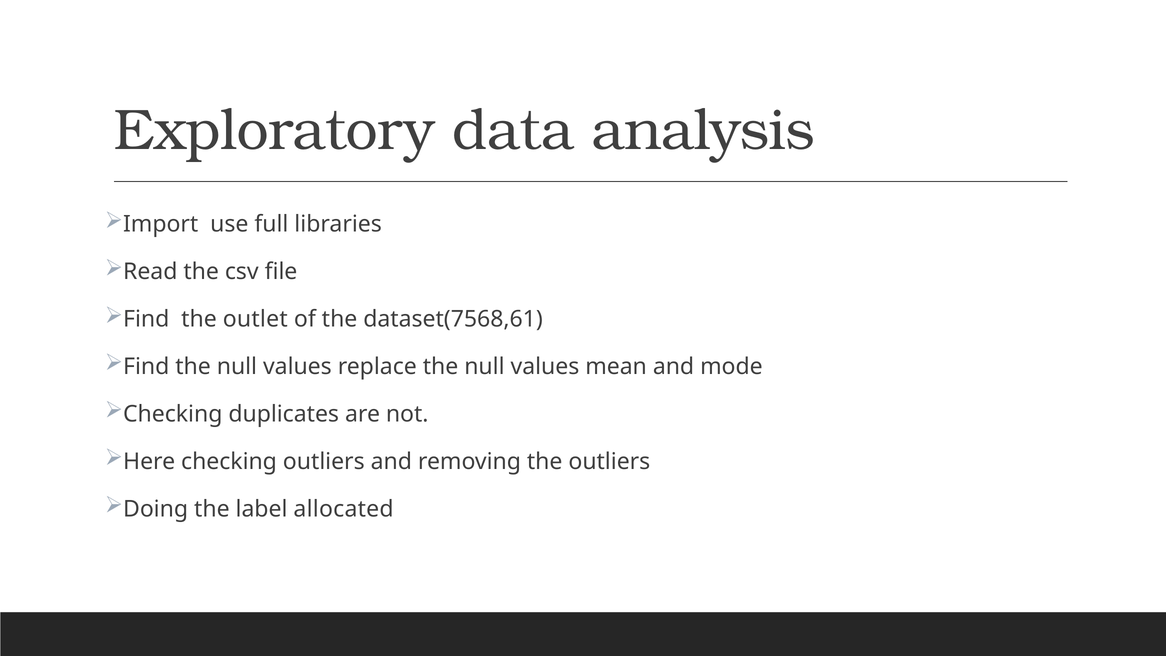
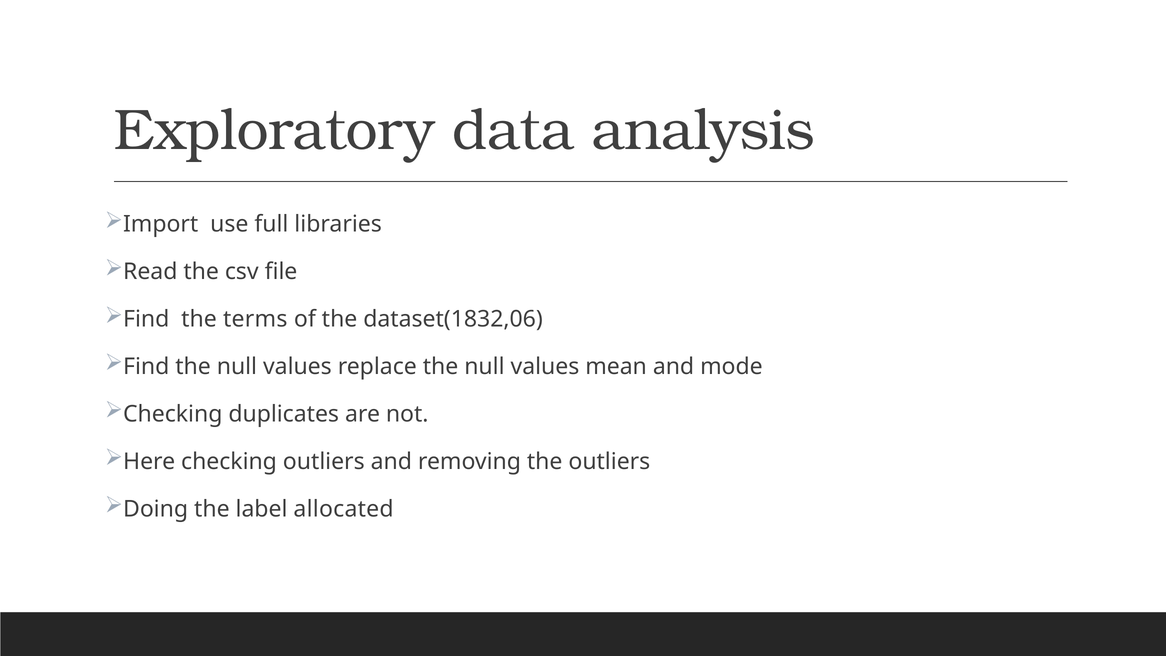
outlet: outlet -> terms
dataset(7568,61: dataset(7568,61 -> dataset(1832,06
